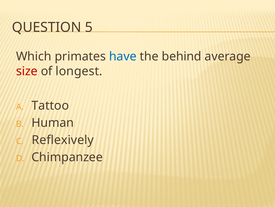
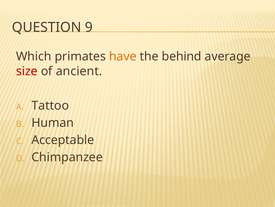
5: 5 -> 9
have colour: blue -> orange
longest: longest -> ancient
Reflexively: Reflexively -> Acceptable
